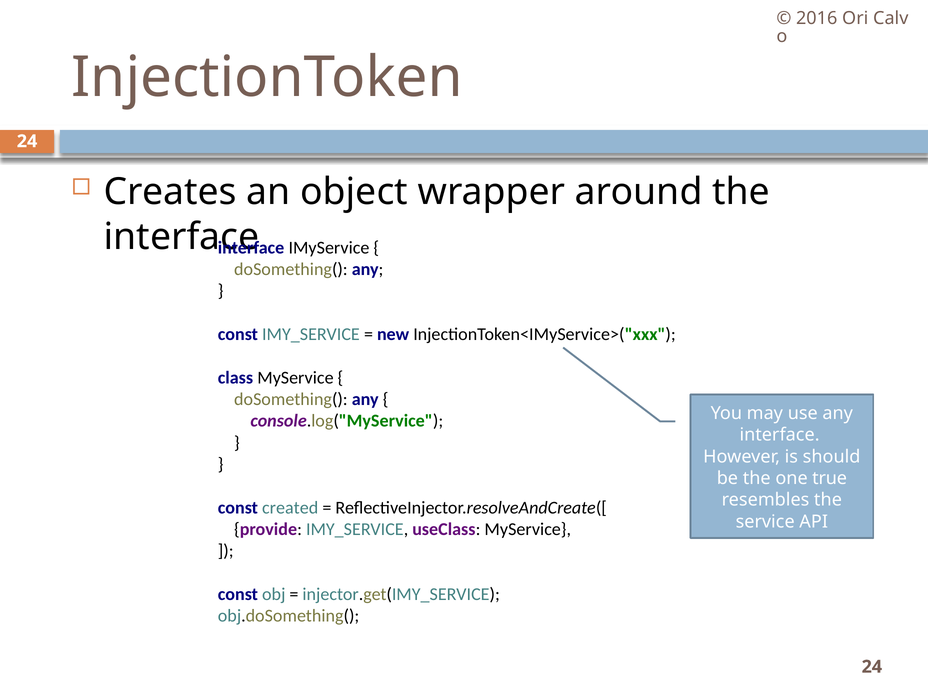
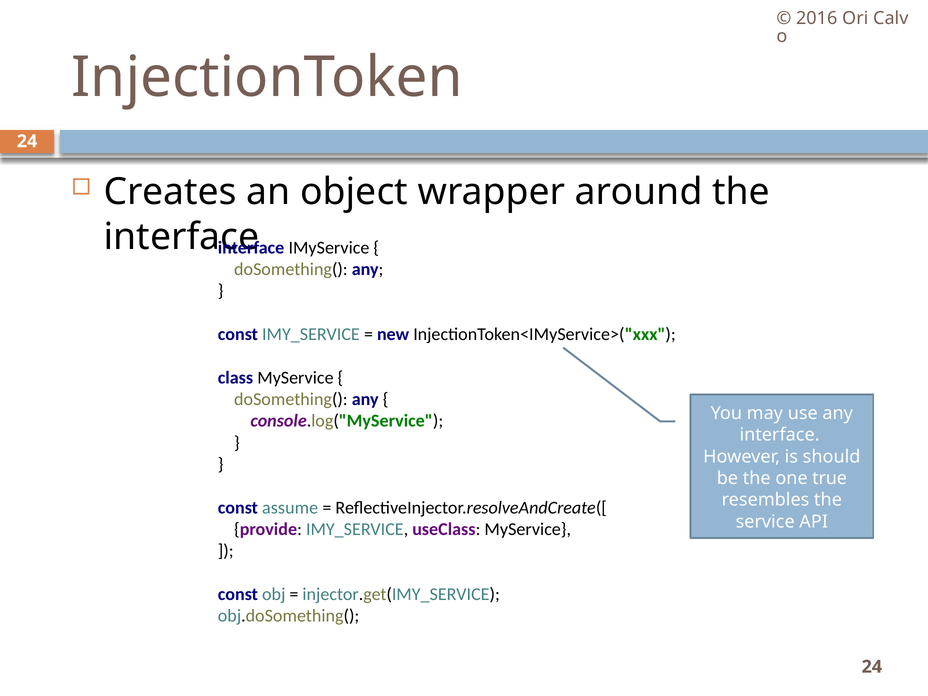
created: created -> assume
